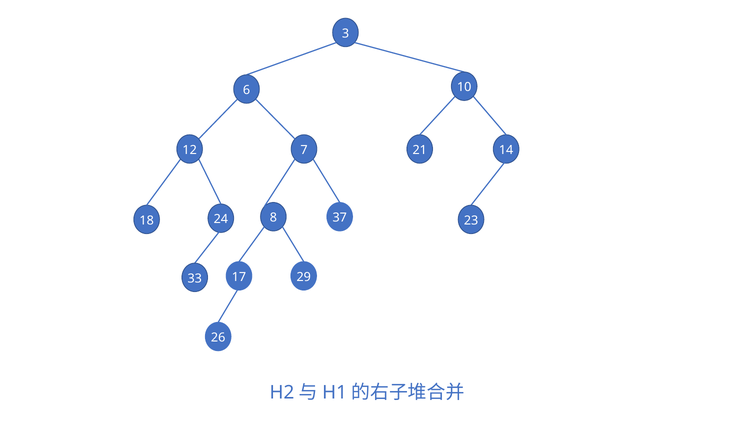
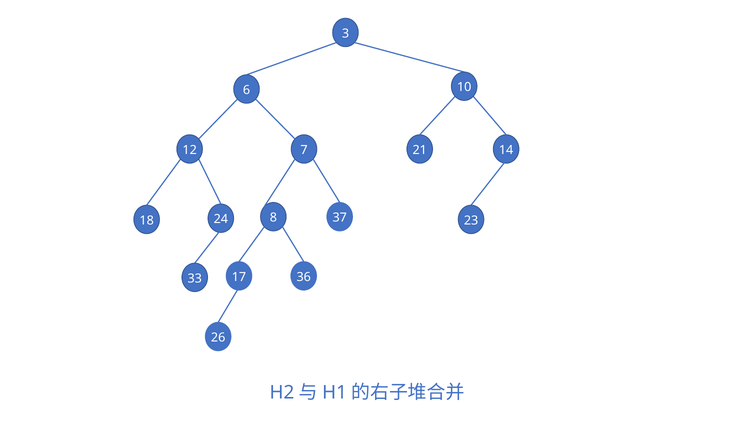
29: 29 -> 36
